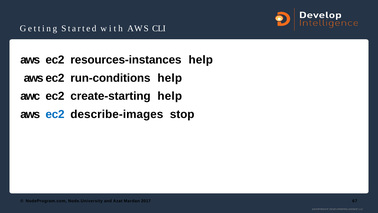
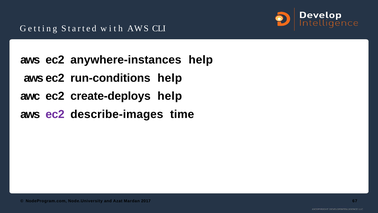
resources-instances: resources-instances -> anywhere-instances
create-starting: create-starting -> create-deploys
ec2 at (55, 114) colour: blue -> purple
stop: stop -> time
